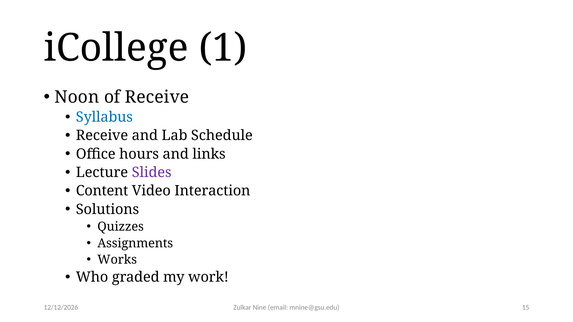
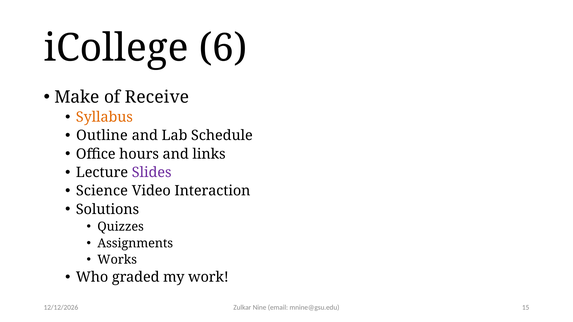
1: 1 -> 6
Noon: Noon -> Make
Syllabus colour: blue -> orange
Receive at (102, 136): Receive -> Outline
Content: Content -> Science
